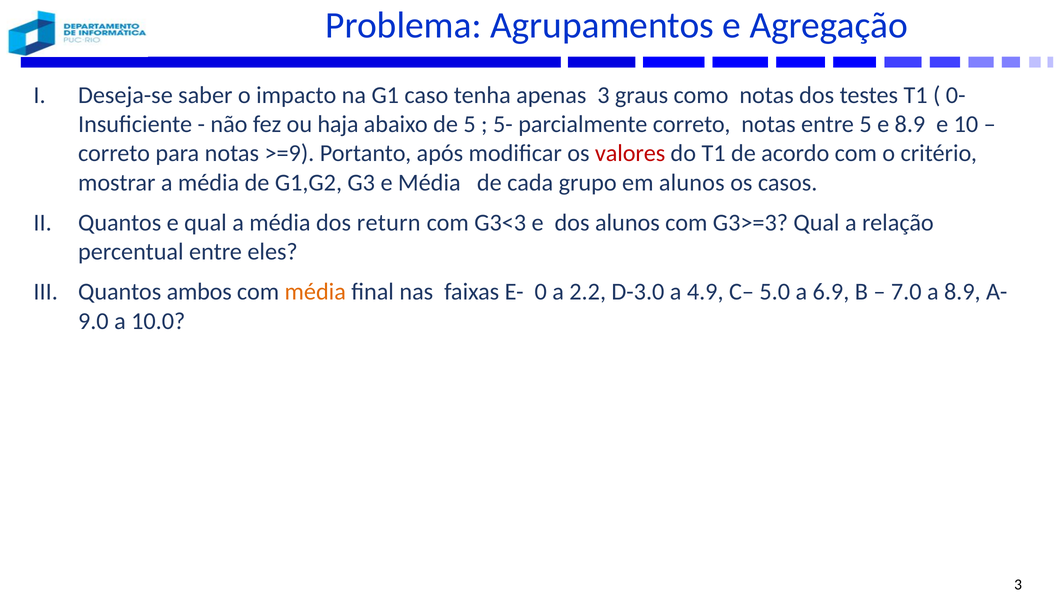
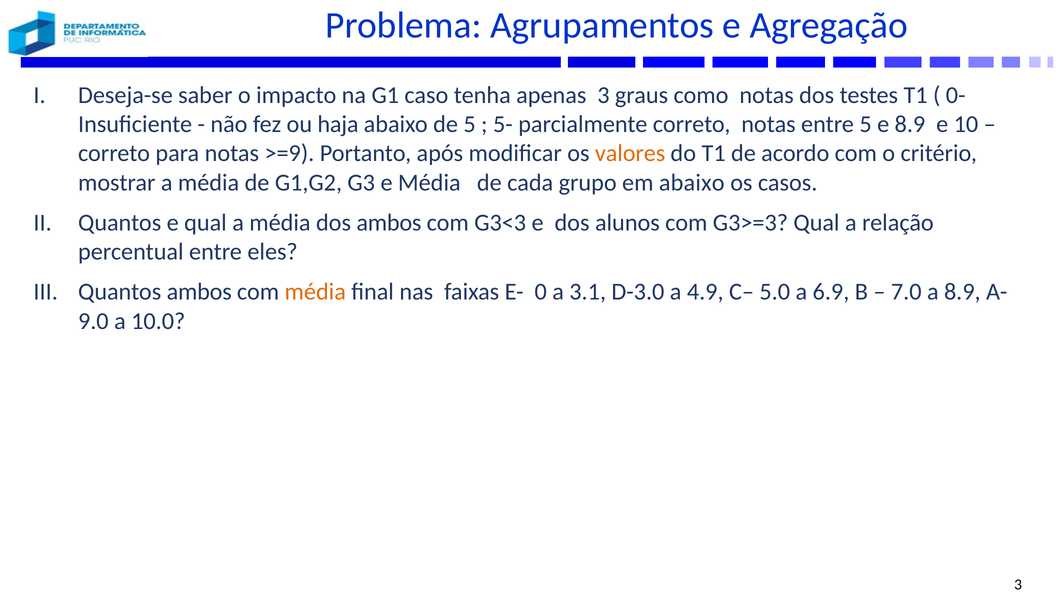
valores colour: red -> orange
em alunos: alunos -> abaixo
dos return: return -> ambos
2.2: 2.2 -> 3.1
